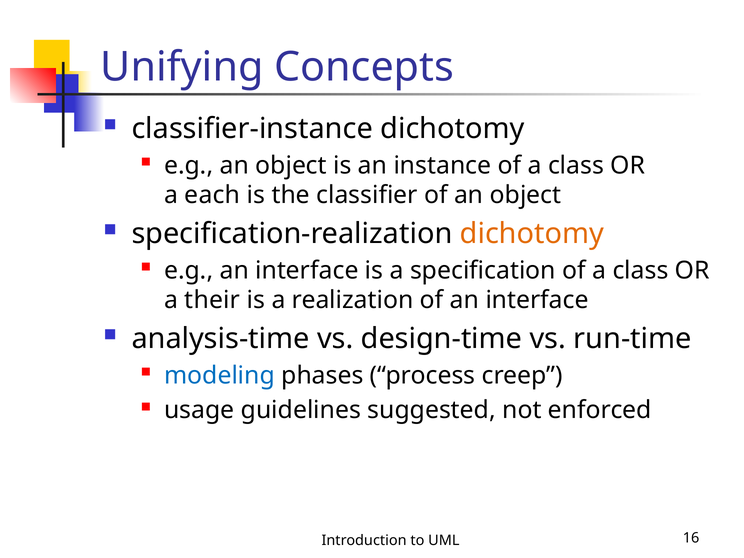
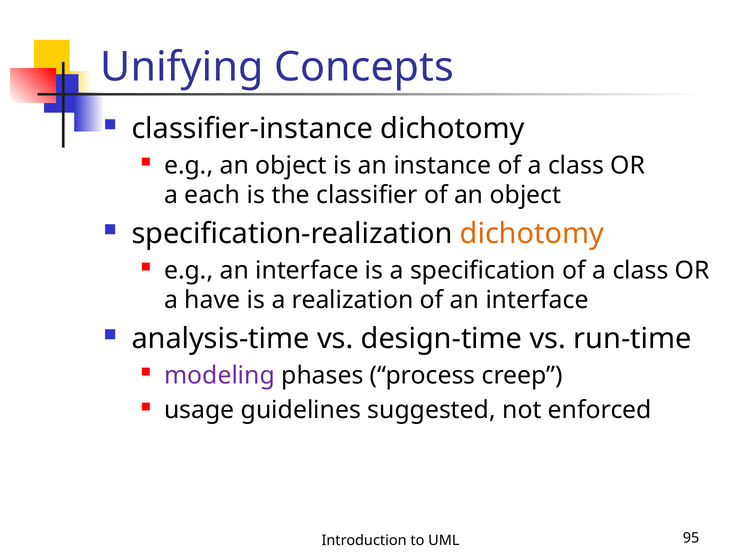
their: their -> have
modeling colour: blue -> purple
16: 16 -> 95
